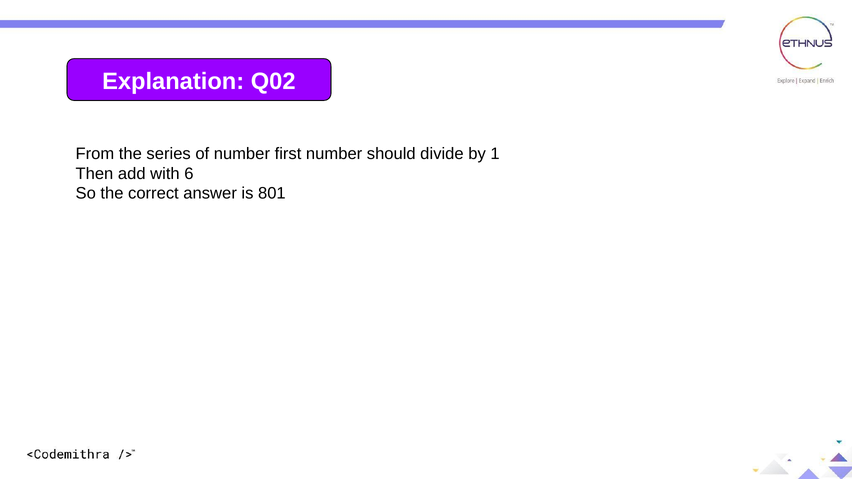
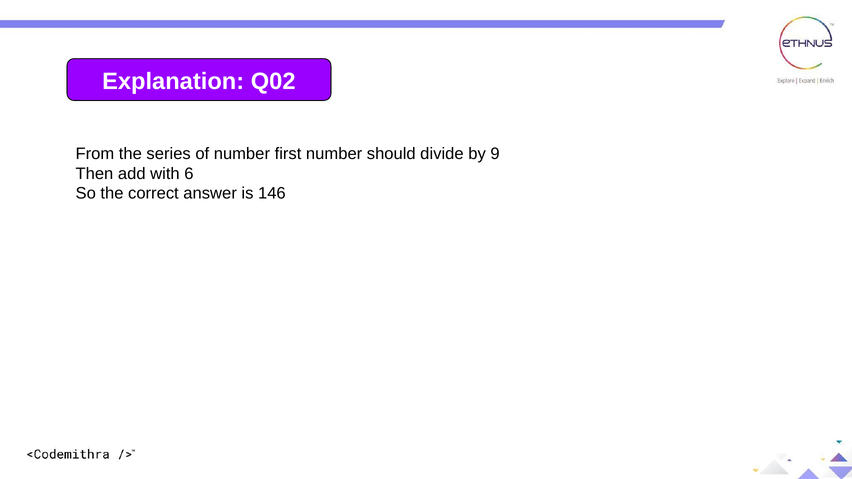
1: 1 -> 9
801: 801 -> 146
